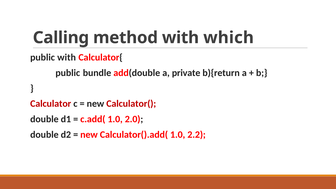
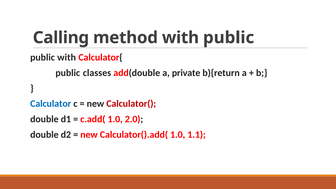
with which: which -> public
bundle: bundle -> classes
Calculator colour: red -> blue
2.2: 2.2 -> 1.1
